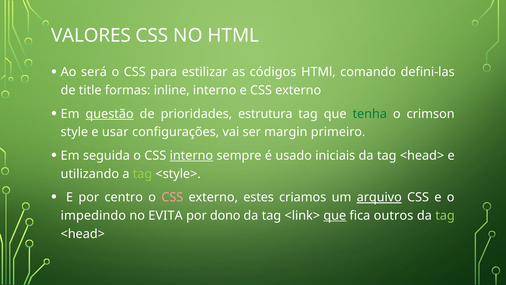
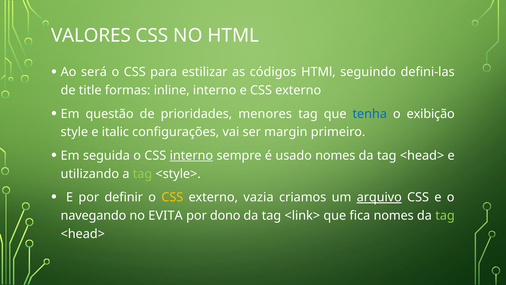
comando: comando -> seguindo
questão underline: present -> none
estrutura: estrutura -> menores
tenha colour: green -> blue
crimson: crimson -> exibição
usar: usar -> italic
usado iniciais: iniciais -> nomes
centro: centro -> definir
CSS at (172, 197) colour: pink -> yellow
estes: estes -> vazia
impedindo: impedindo -> navegando
que at (335, 215) underline: present -> none
fica outros: outros -> nomes
